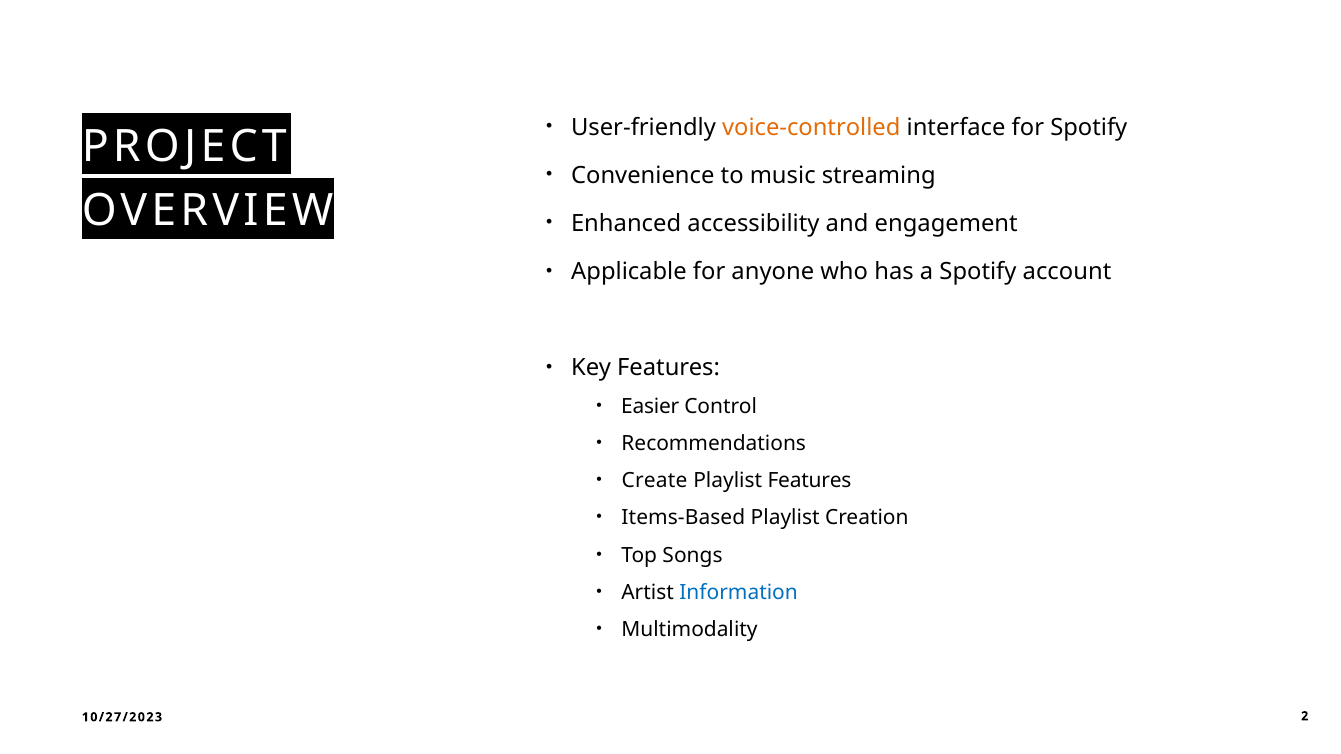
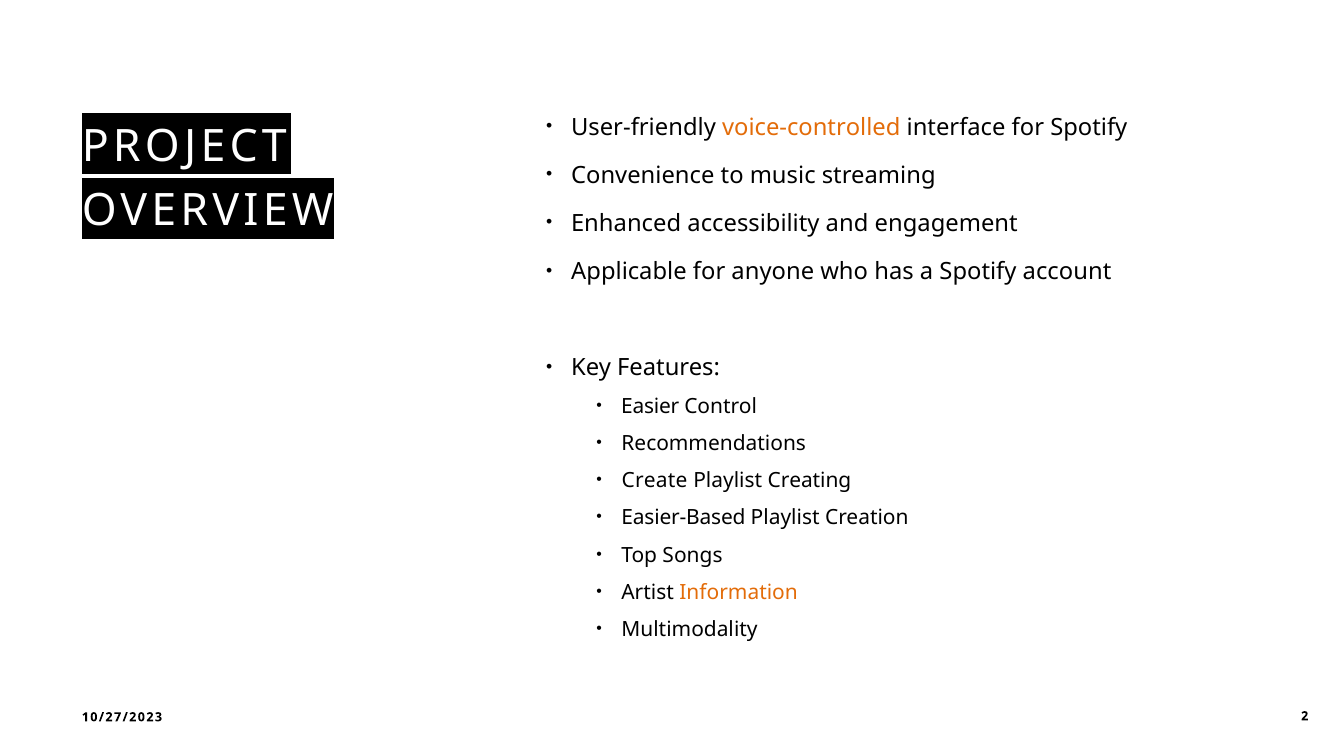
Playlist Features: Features -> Creating
Items-Based: Items-Based -> Easier-Based
Information colour: blue -> orange
